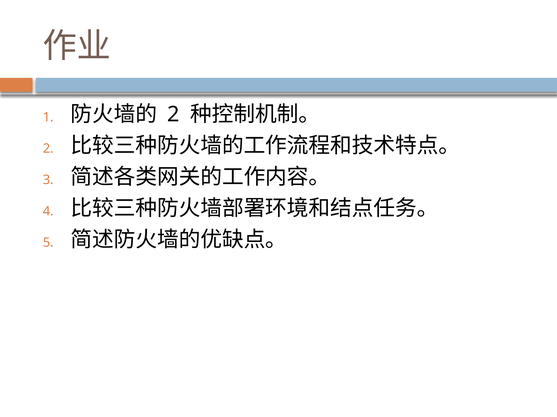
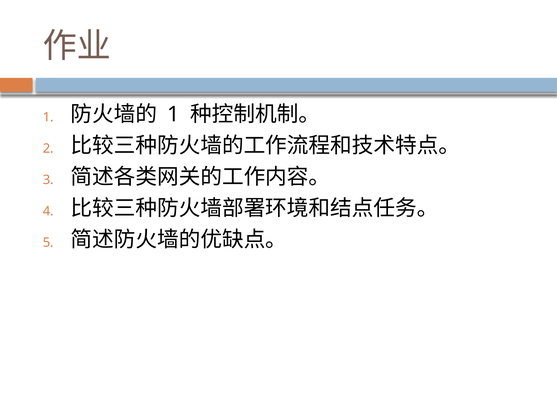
2 at (173, 115): 2 -> 1
